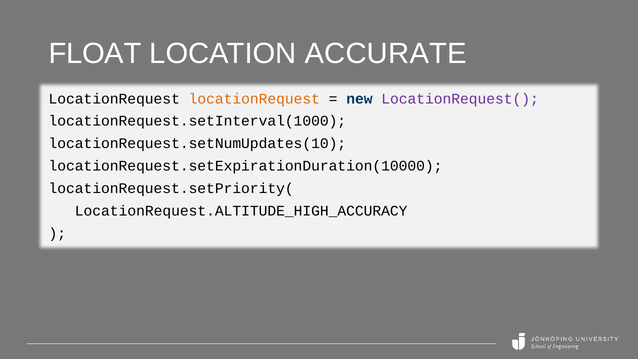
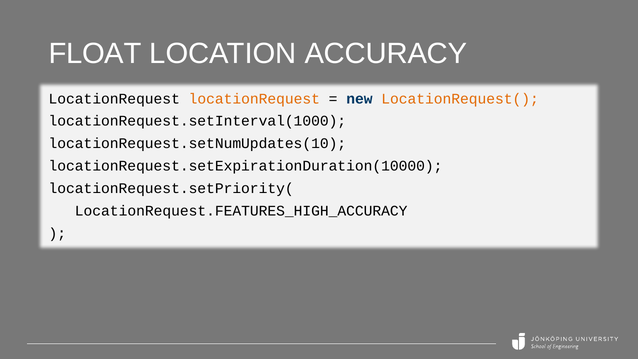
ACCURATE: ACCURATE -> ACCURACY
LocationRequest( colour: purple -> orange
LocationRequest.ALTITUDE_HIGH_ACCURACY: LocationRequest.ALTITUDE_HIGH_ACCURACY -> LocationRequest.FEATURES_HIGH_ACCURACY
